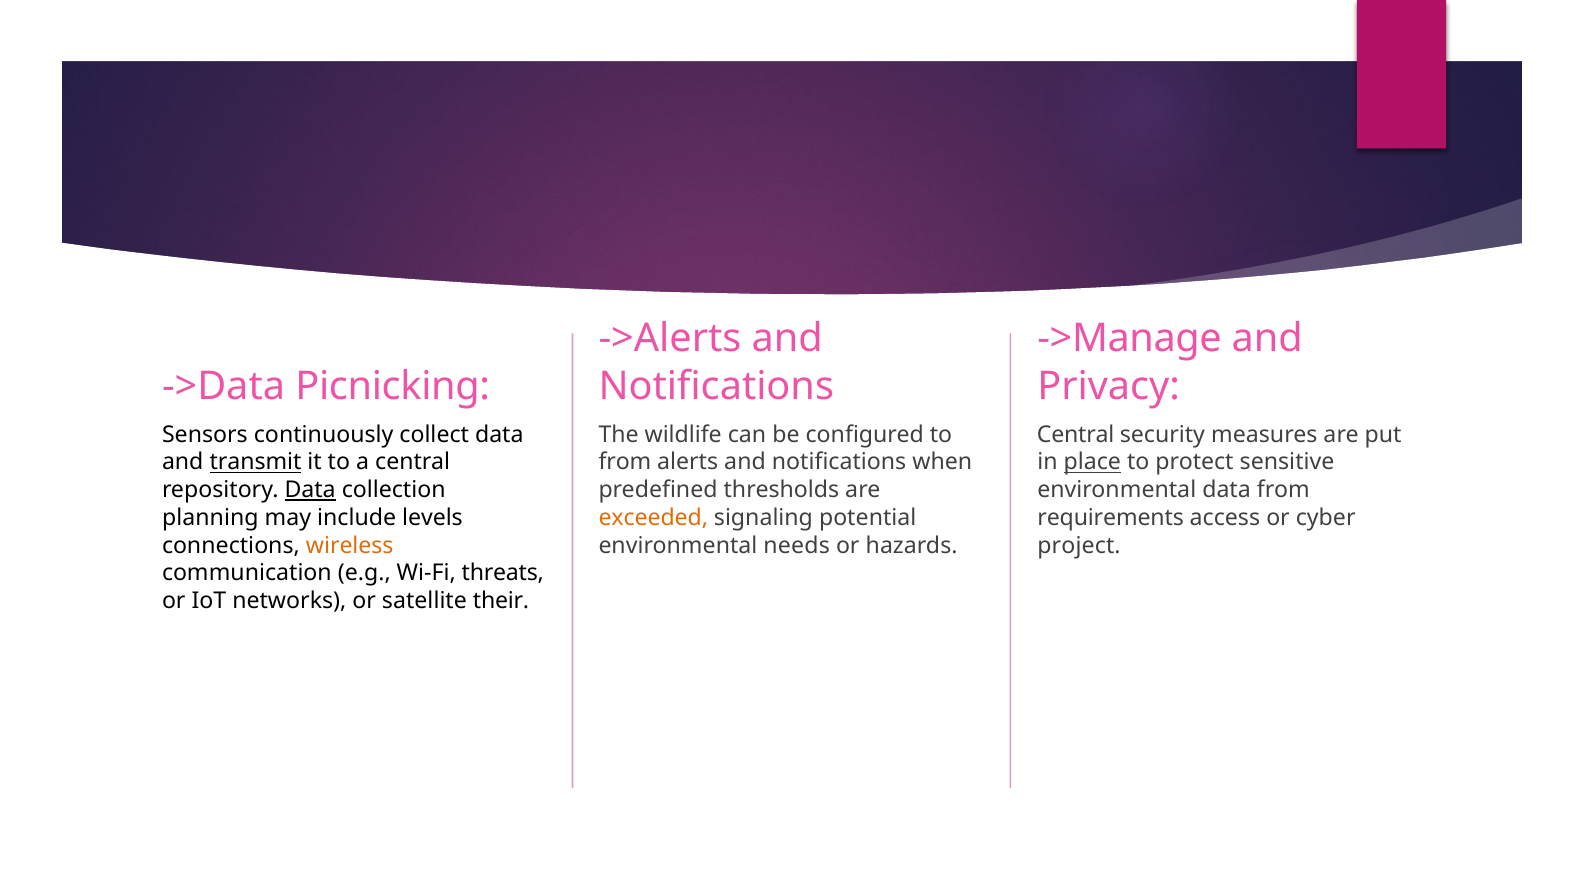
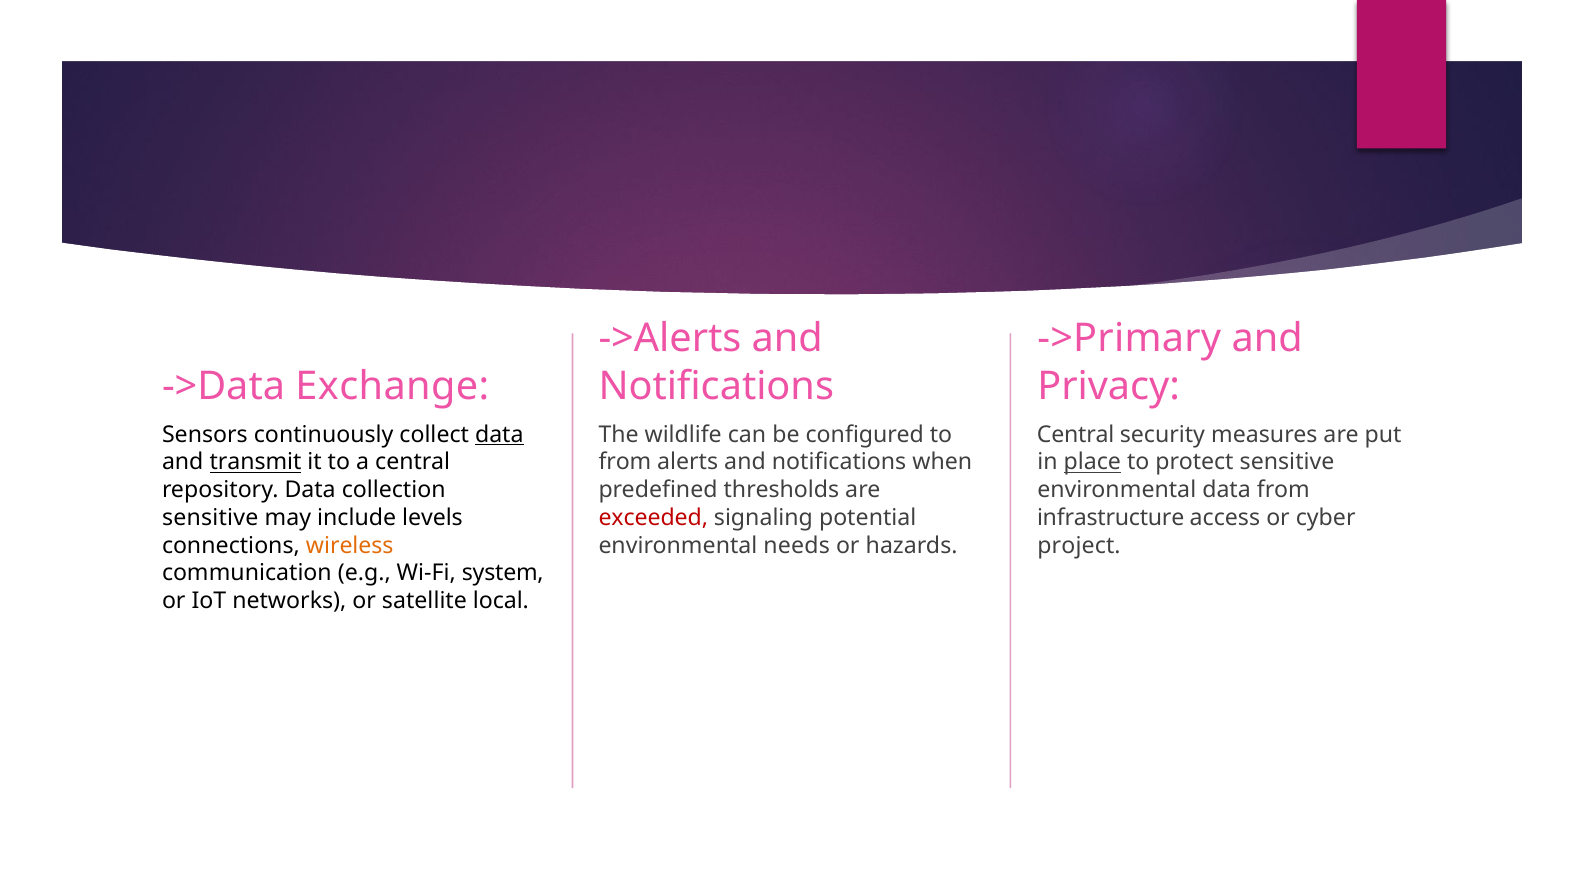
->Manage: ->Manage -> ->Primary
Picnicking: Picnicking -> Exchange
data at (499, 435) underline: none -> present
Data at (310, 490) underline: present -> none
planning at (210, 518): planning -> sensitive
exceeded colour: orange -> red
requirements: requirements -> infrastructure
threats: threats -> system
their: their -> local
